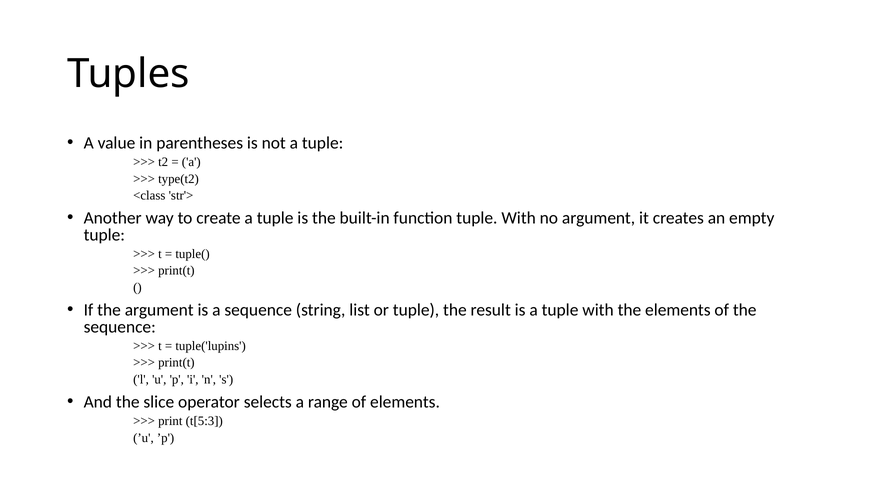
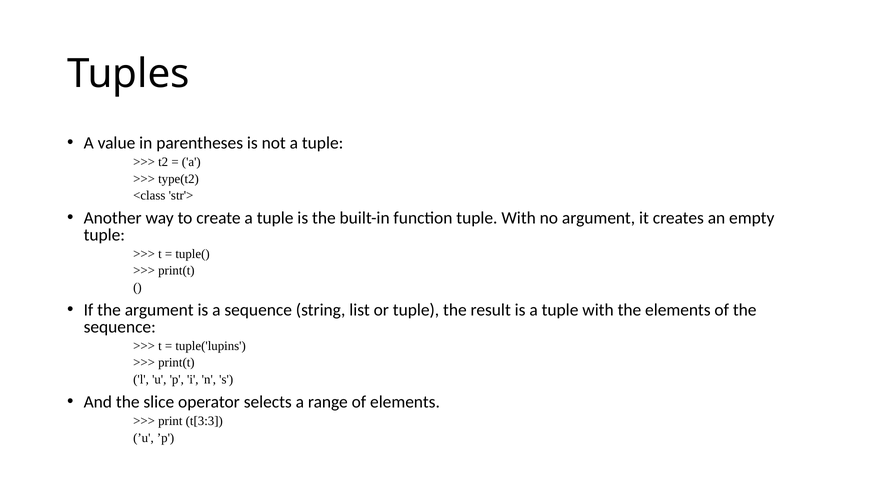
t[5:3: t[5:3 -> t[3:3
